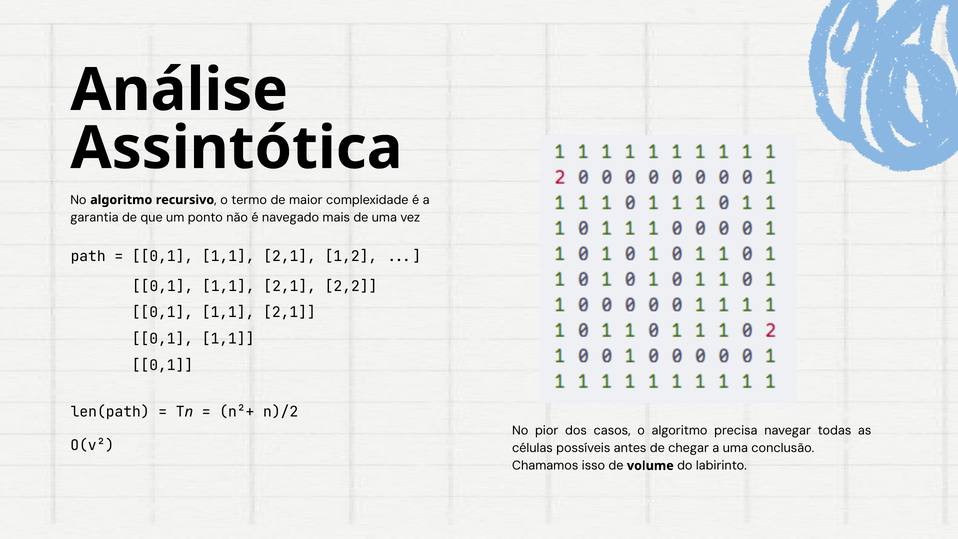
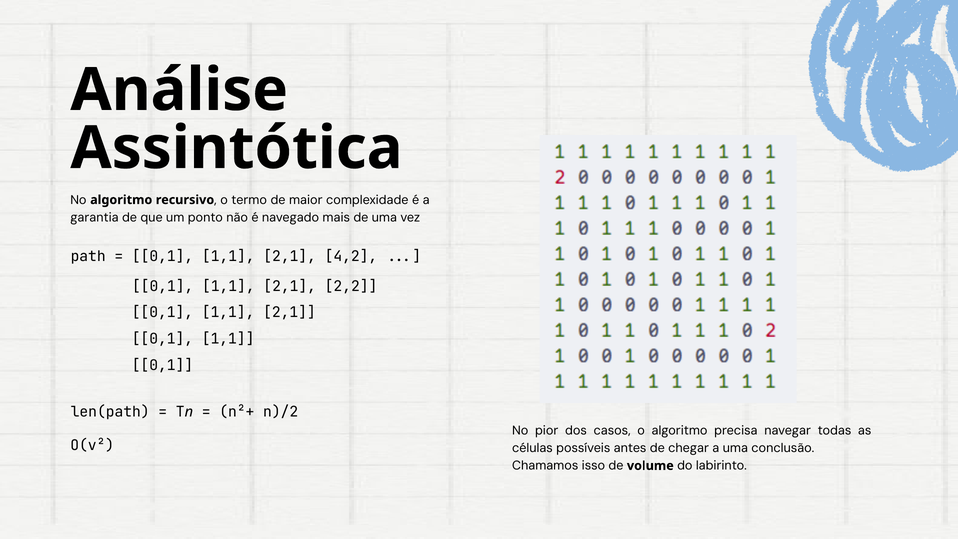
1,2: 1,2 -> 4,2
